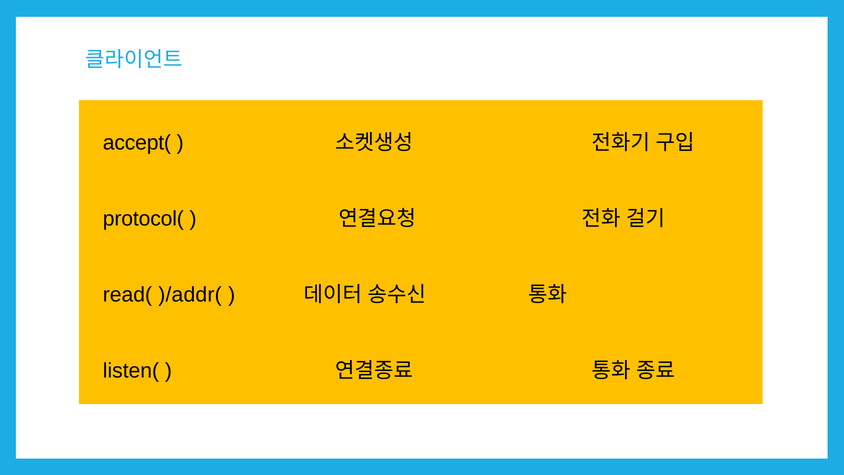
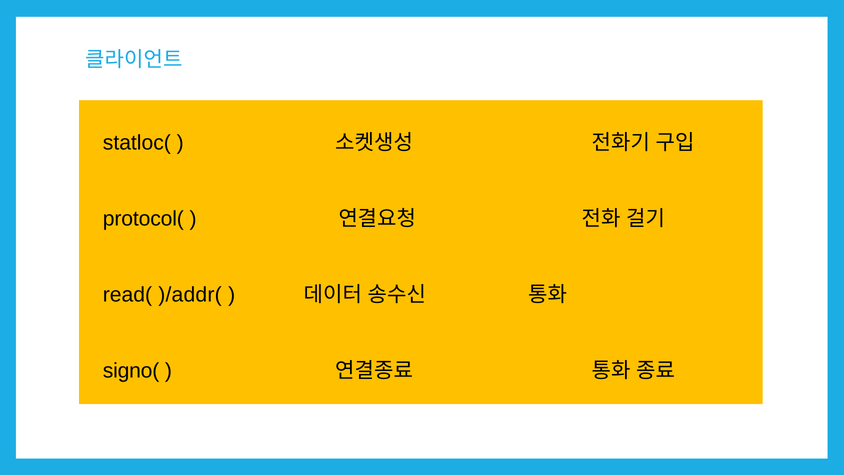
accept(: accept( -> statloc(
listen(: listen( -> signo(
